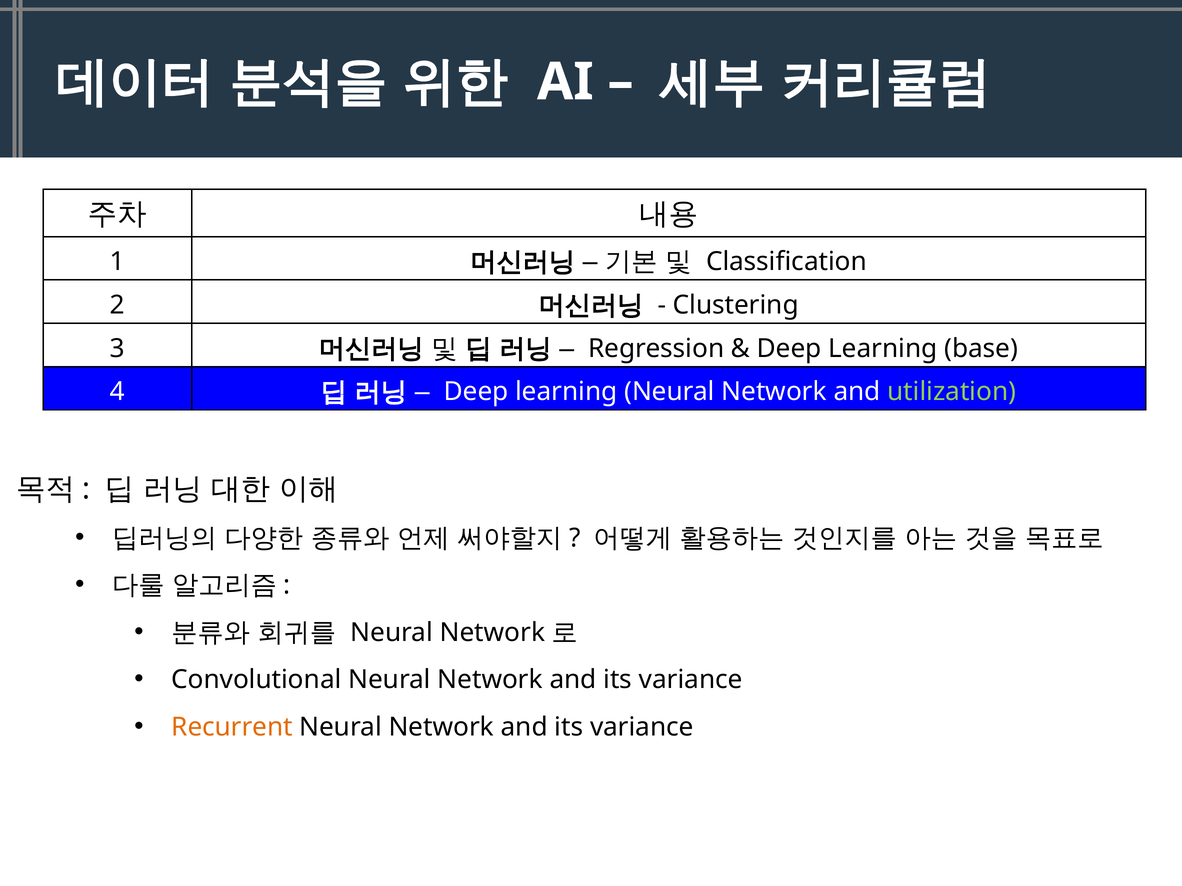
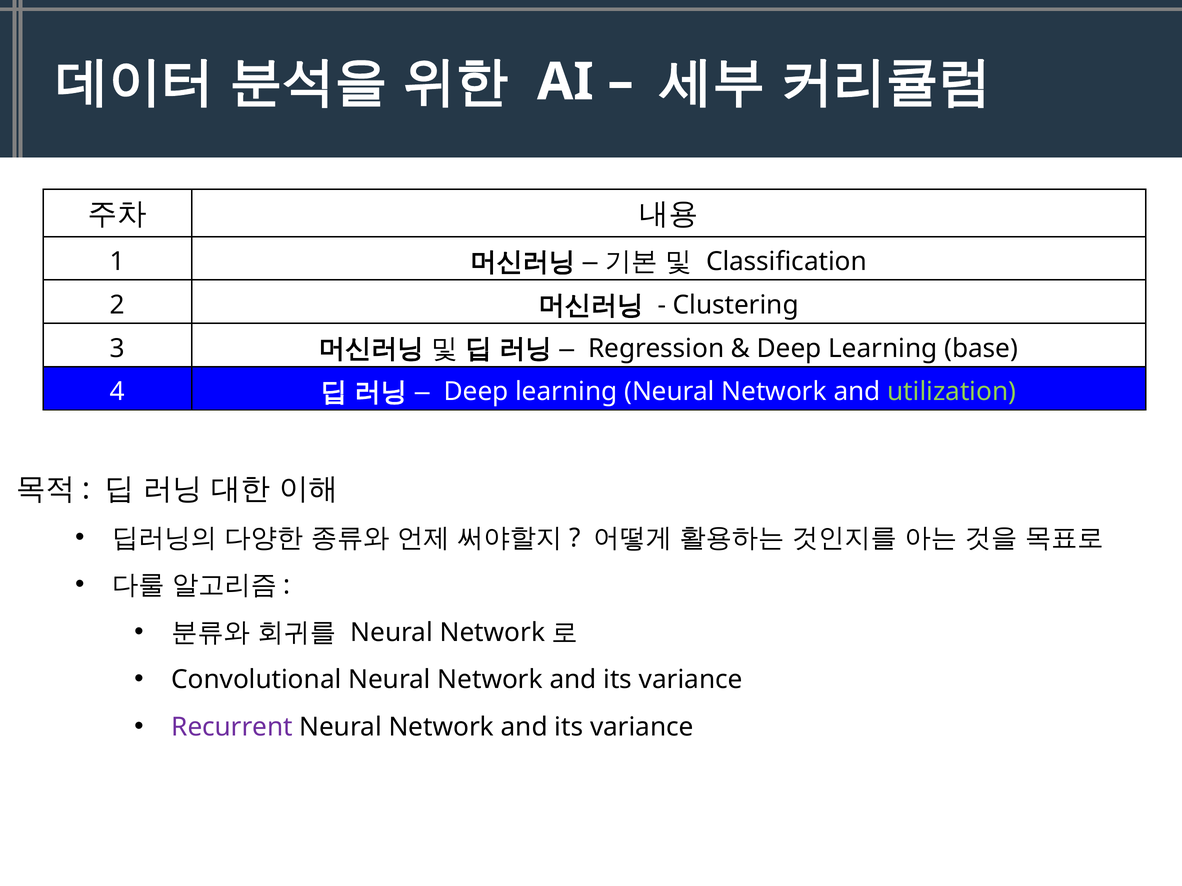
Recurrent colour: orange -> purple
